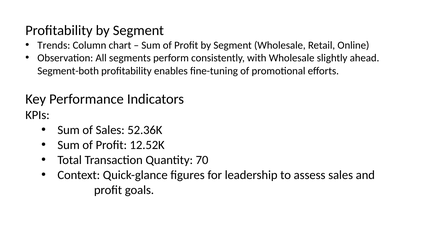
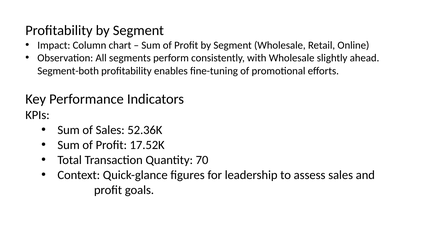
Trends: Trends -> Impact
12.52K: 12.52K -> 17.52K
